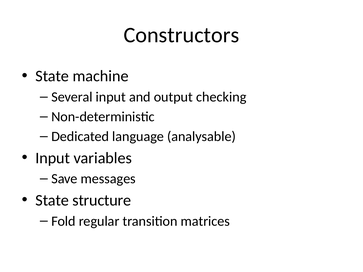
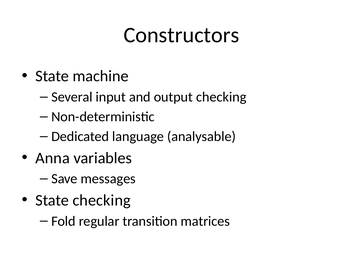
Input at (53, 158): Input -> Anna
State structure: structure -> checking
